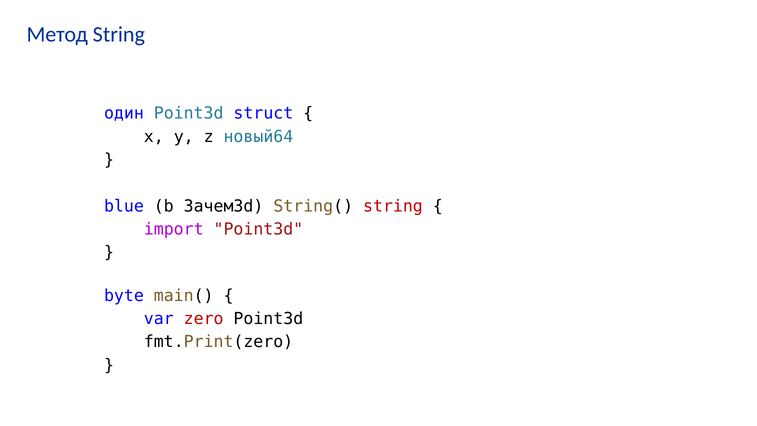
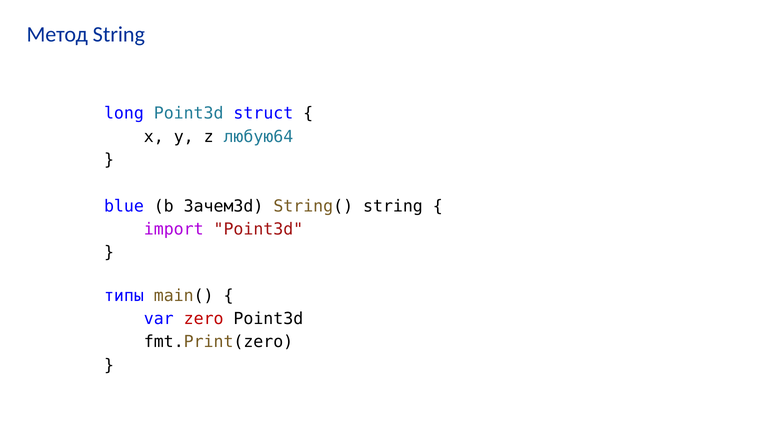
один: один -> long
новый64: новый64 -> любую64
string at (393, 206) colour: red -> black
byte: byte -> типы
